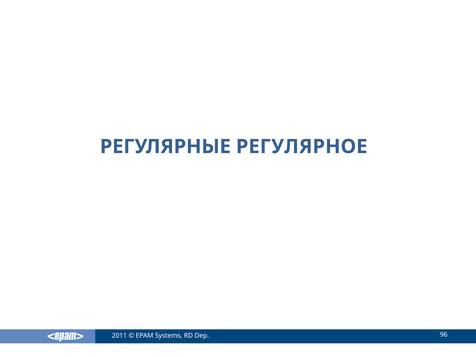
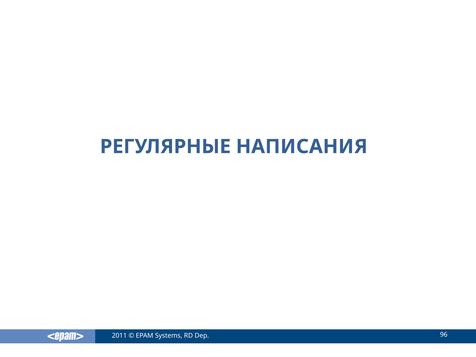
РЕГУЛЯРНОЕ: РЕГУЛЯРНОЕ -> НАПИСАНИЯ
